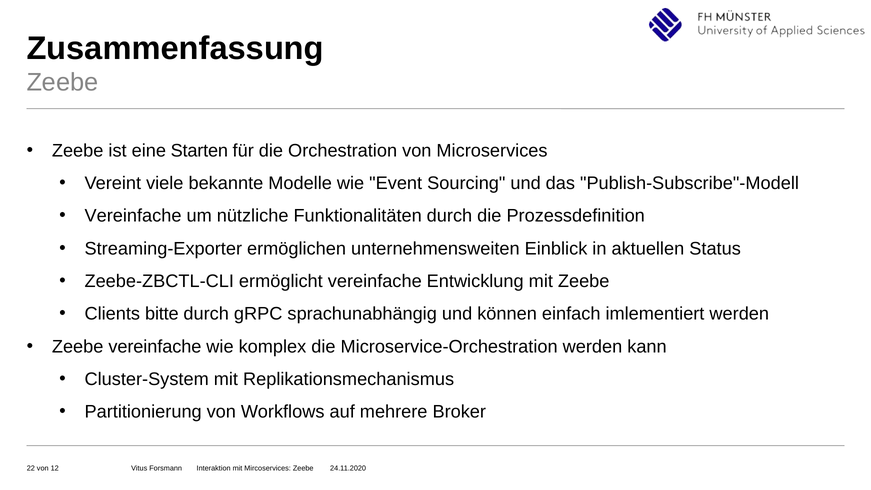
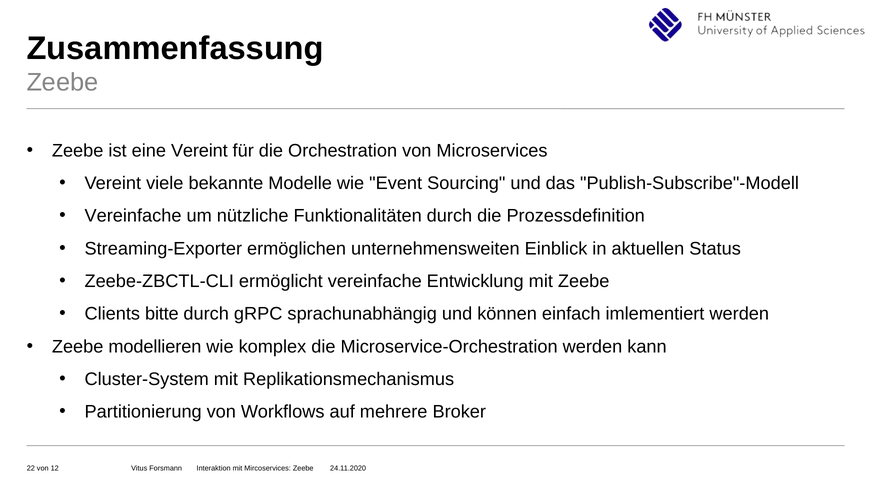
eine Starten: Starten -> Vereint
Zeebe vereinfache: vereinfache -> modellieren
